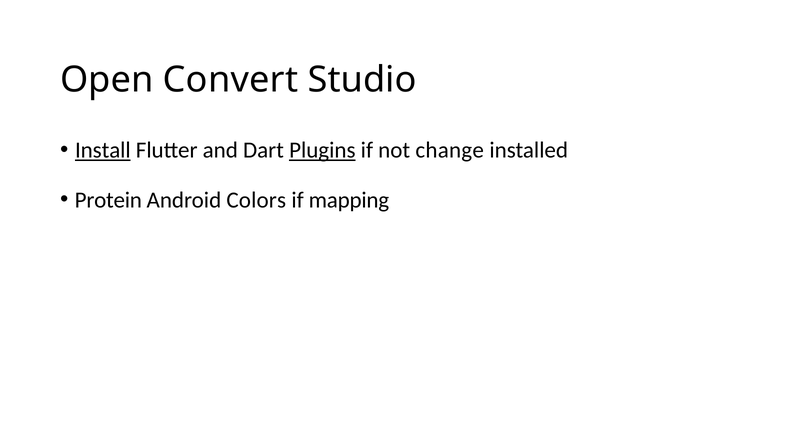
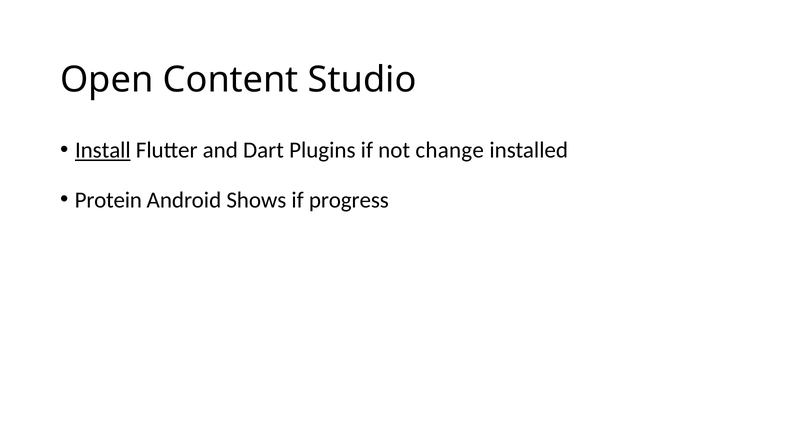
Convert: Convert -> Content
Plugins underline: present -> none
Colors: Colors -> Shows
mapping: mapping -> progress
